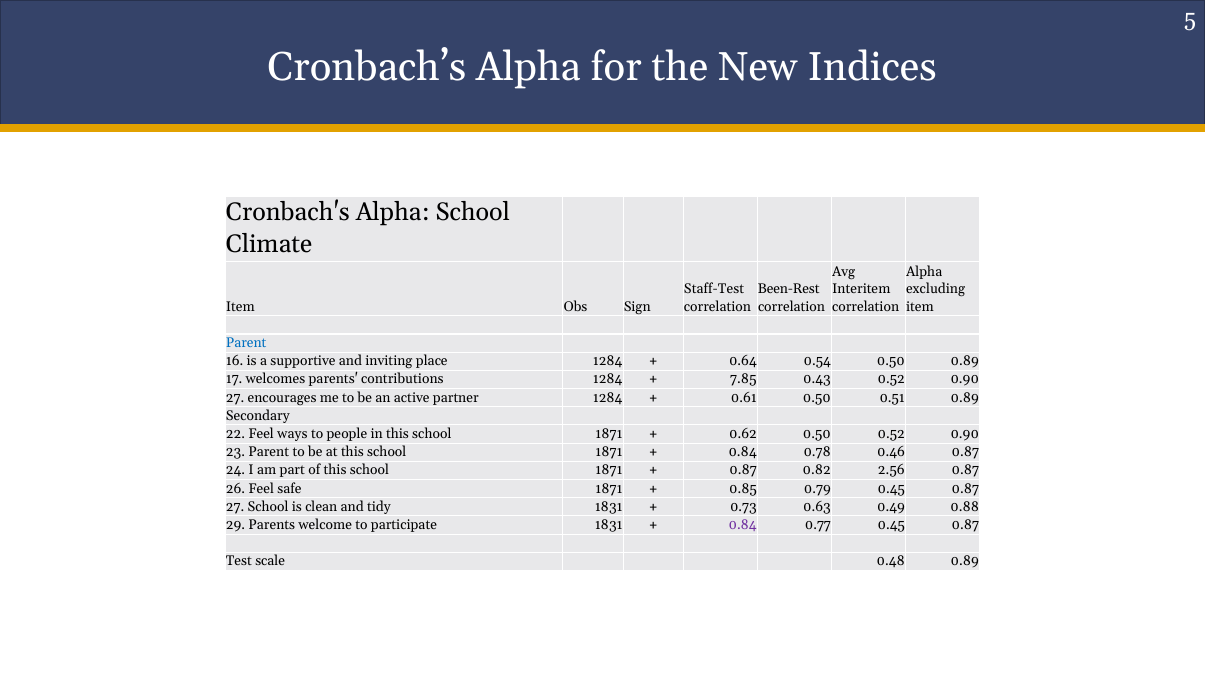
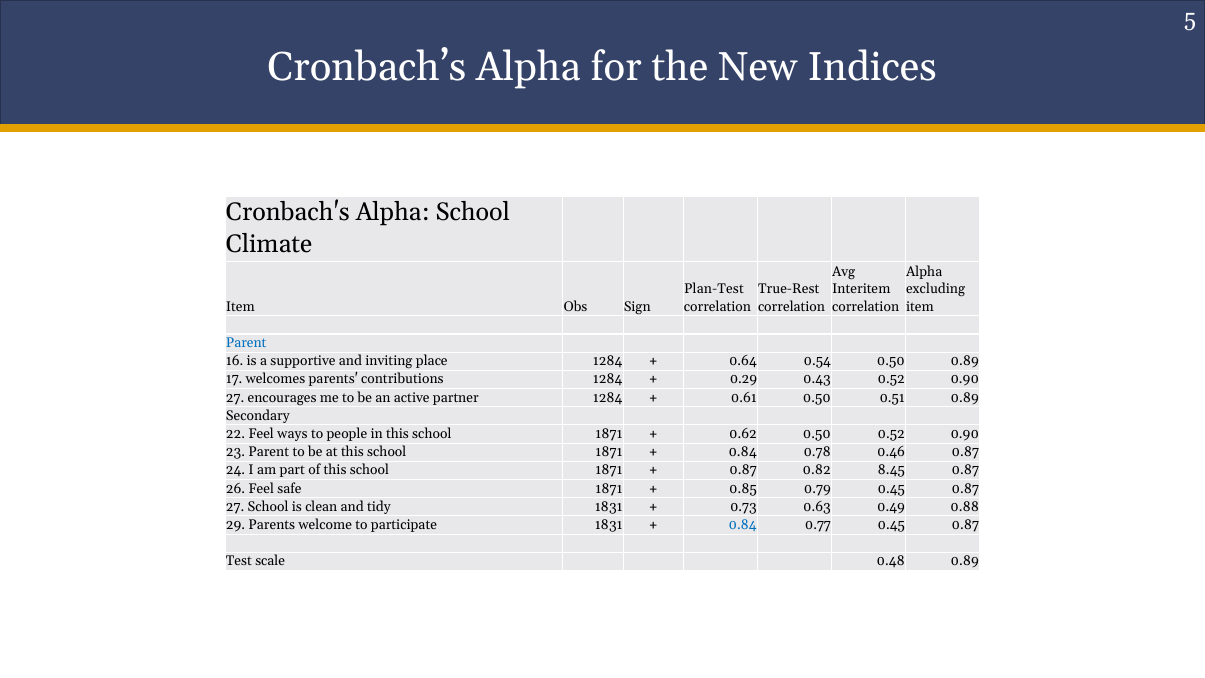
Staff-Test: Staff-Test -> Plan-Test
Been-Rest: Been-Rest -> True-Rest
7.85: 7.85 -> 0.29
2.56: 2.56 -> 8.45
0.84 at (743, 525) colour: purple -> blue
